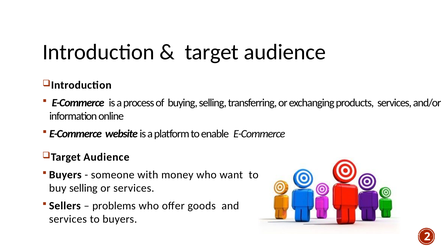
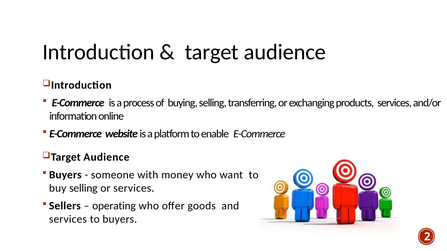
problems: problems -> operating
